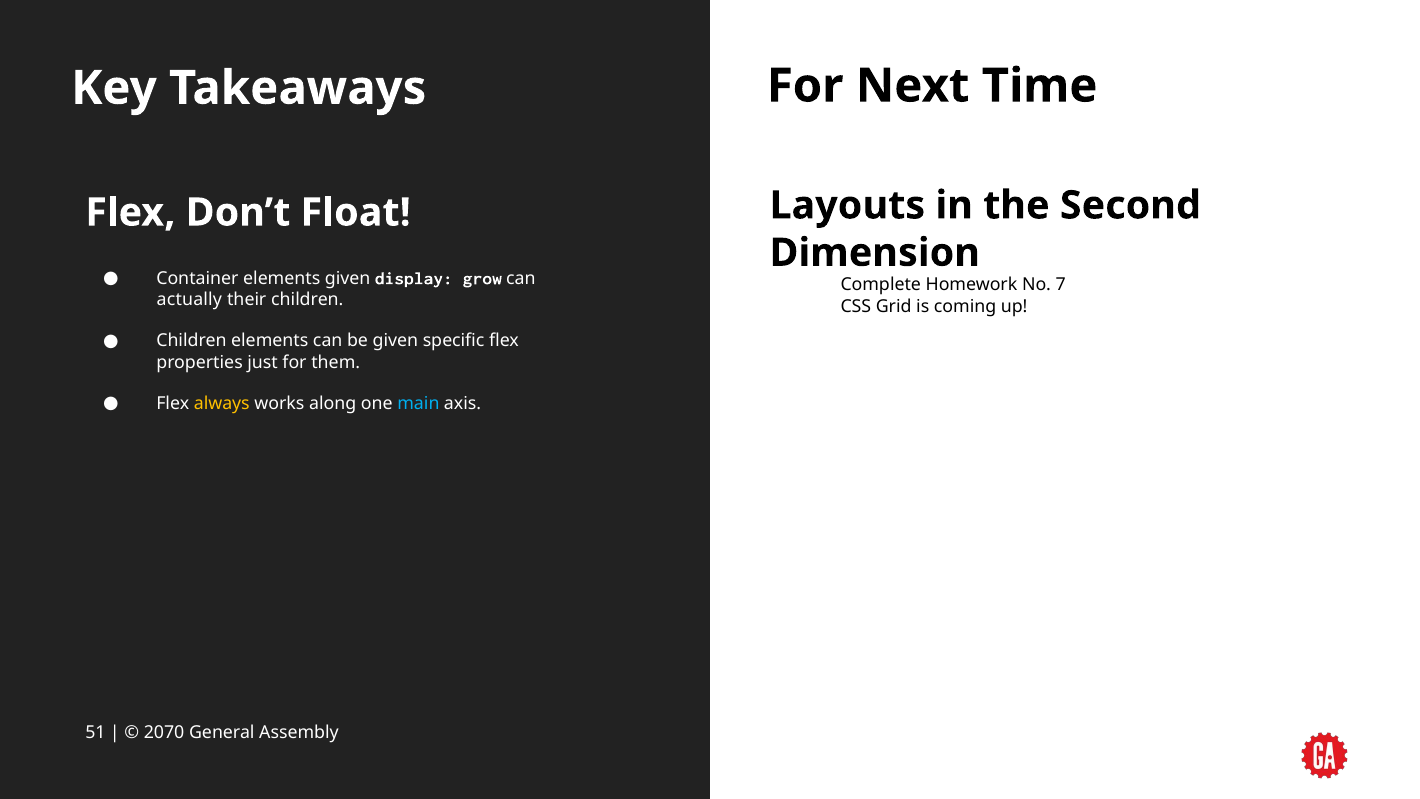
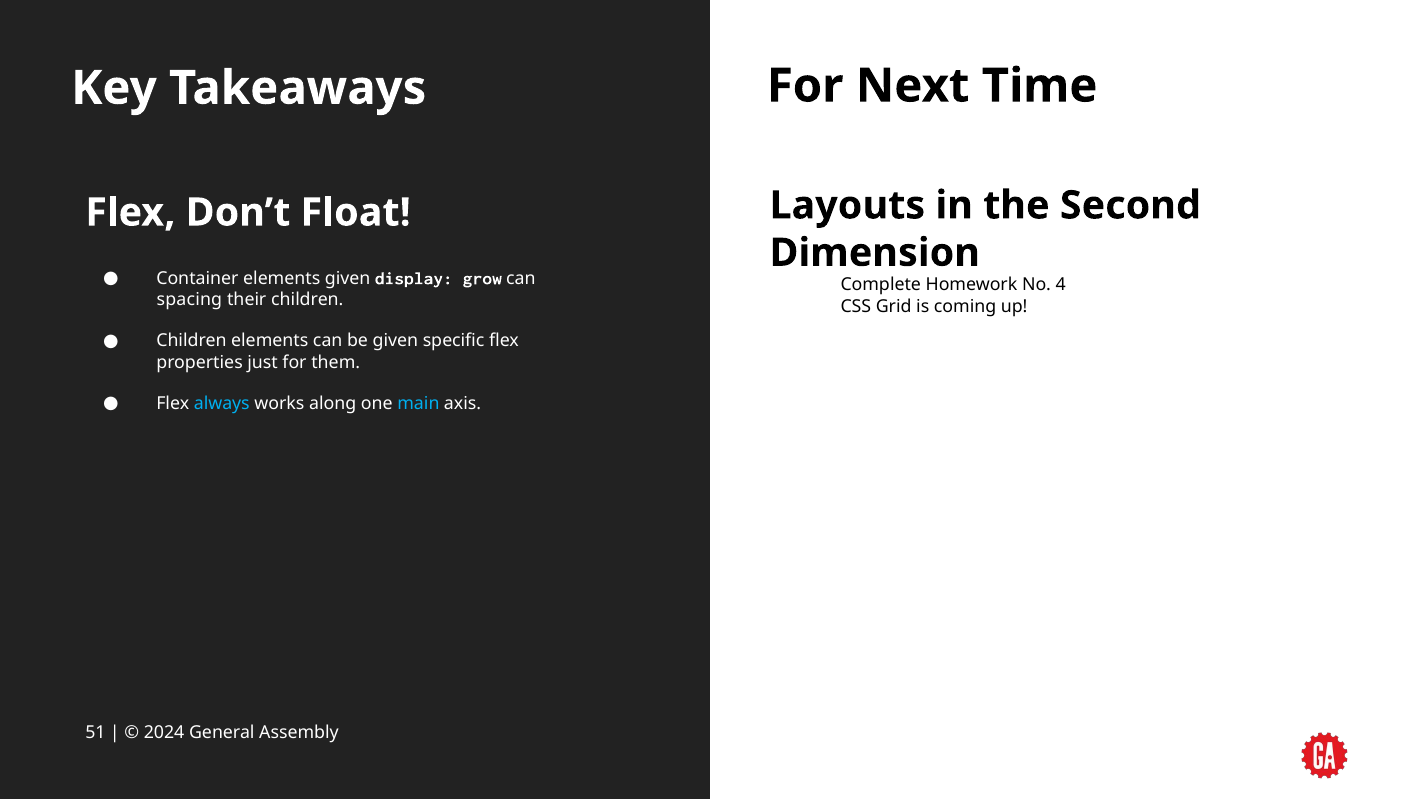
7: 7 -> 4
actually: actually -> spacing
always colour: yellow -> light blue
2070: 2070 -> 2024
